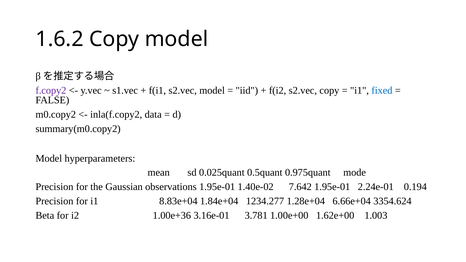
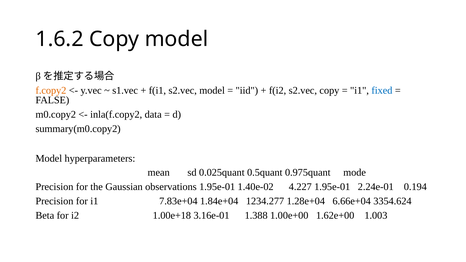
f.copy2 colour: purple -> orange
7.642: 7.642 -> 4.227
8.83e+04: 8.83e+04 -> 7.83e+04
1.00e+36: 1.00e+36 -> 1.00e+18
3.781: 3.781 -> 1.388
